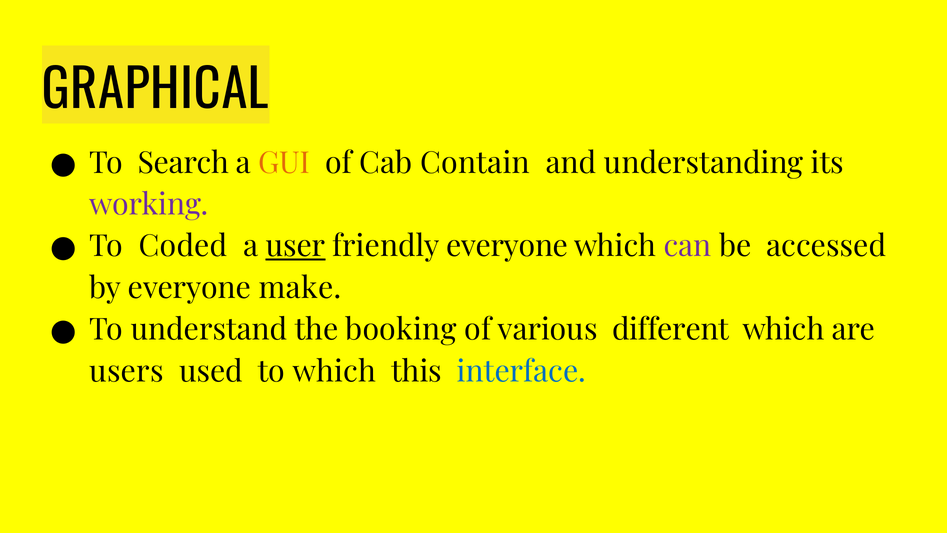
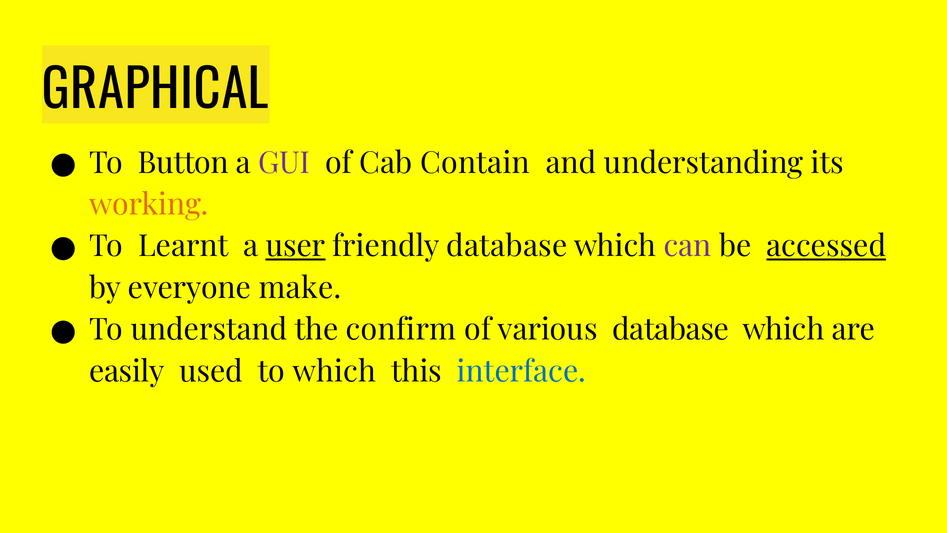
Search: Search -> Button
GUI colour: orange -> purple
working colour: purple -> orange
Coded: Coded -> Learnt
friendly everyone: everyone -> database
accessed underline: none -> present
booking: booking -> confirm
various different: different -> database
users: users -> easily
